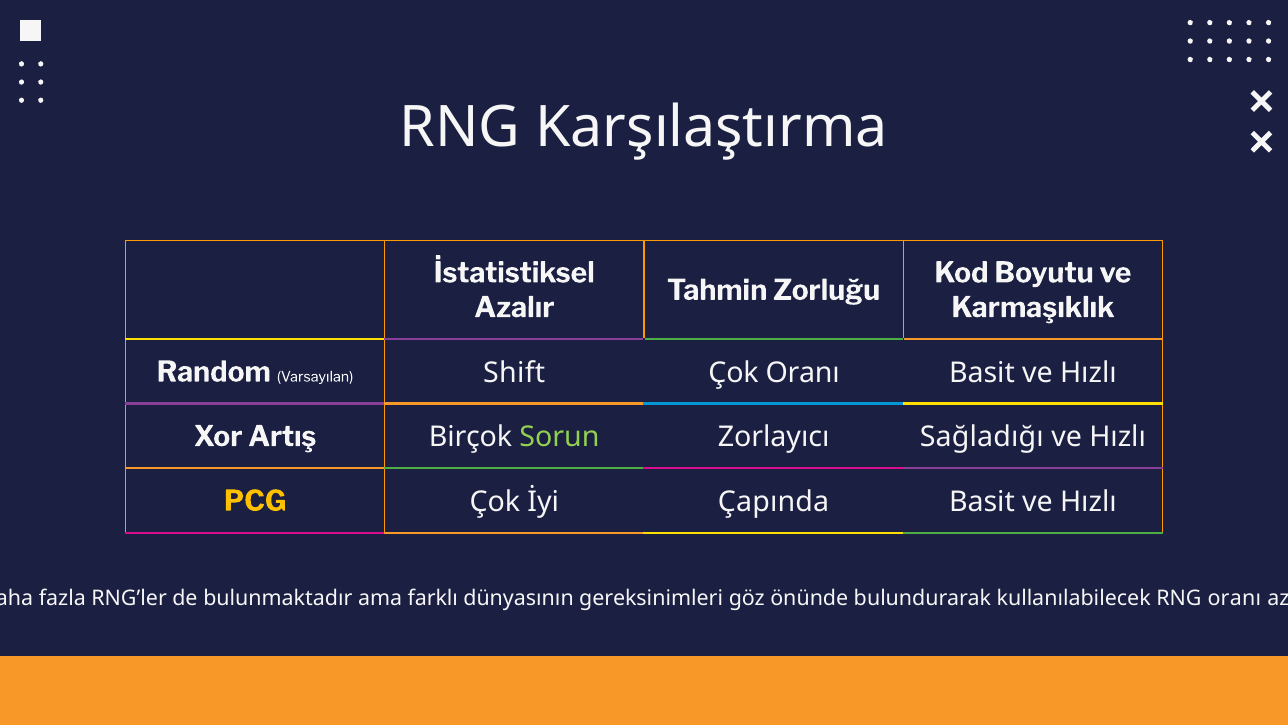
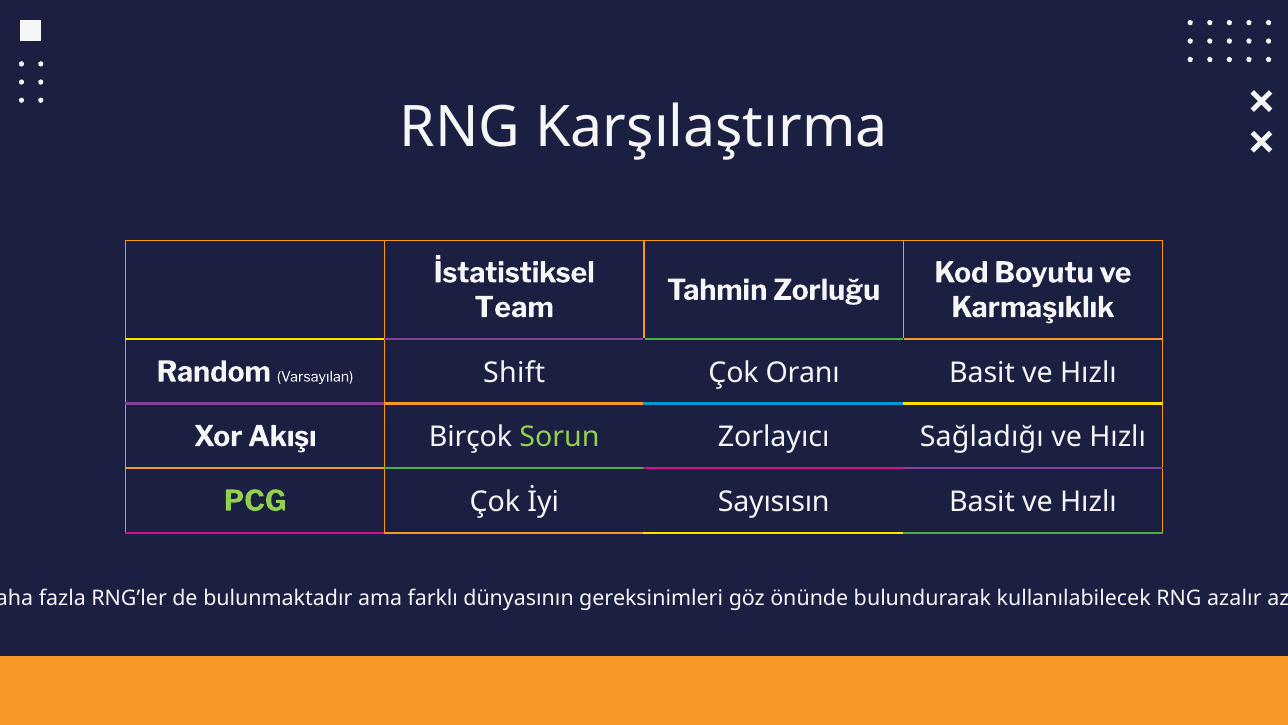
Azalır at (514, 307): Azalır -> Team
Artış: Artış -> Akışı
PCG colour: yellow -> light green
Çapında: Çapında -> Sayısısın
RNG oranı: oranı -> azalır
